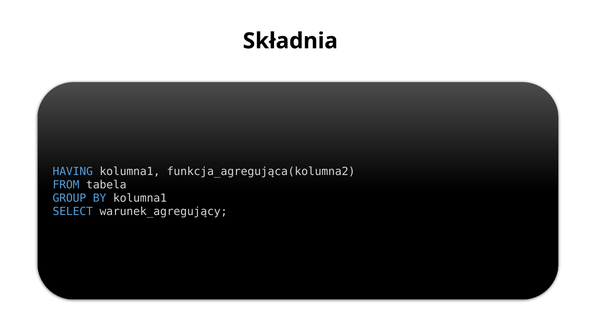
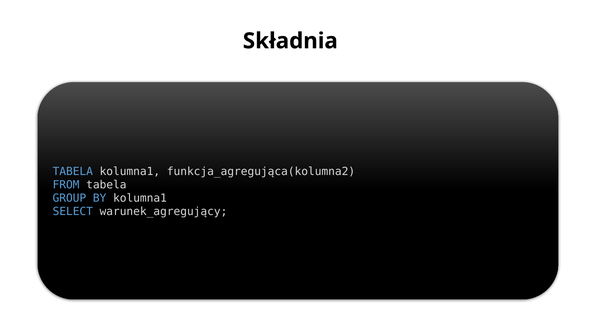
HAVING at (73, 172): HAVING -> TABELA
